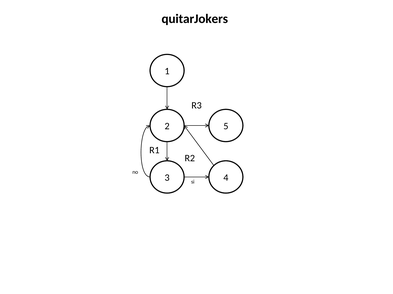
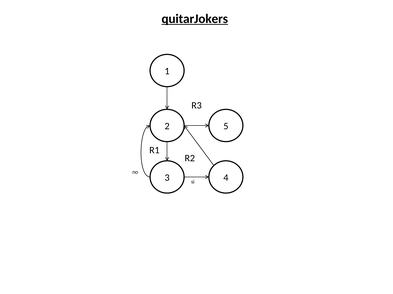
quitarJokers underline: none -> present
